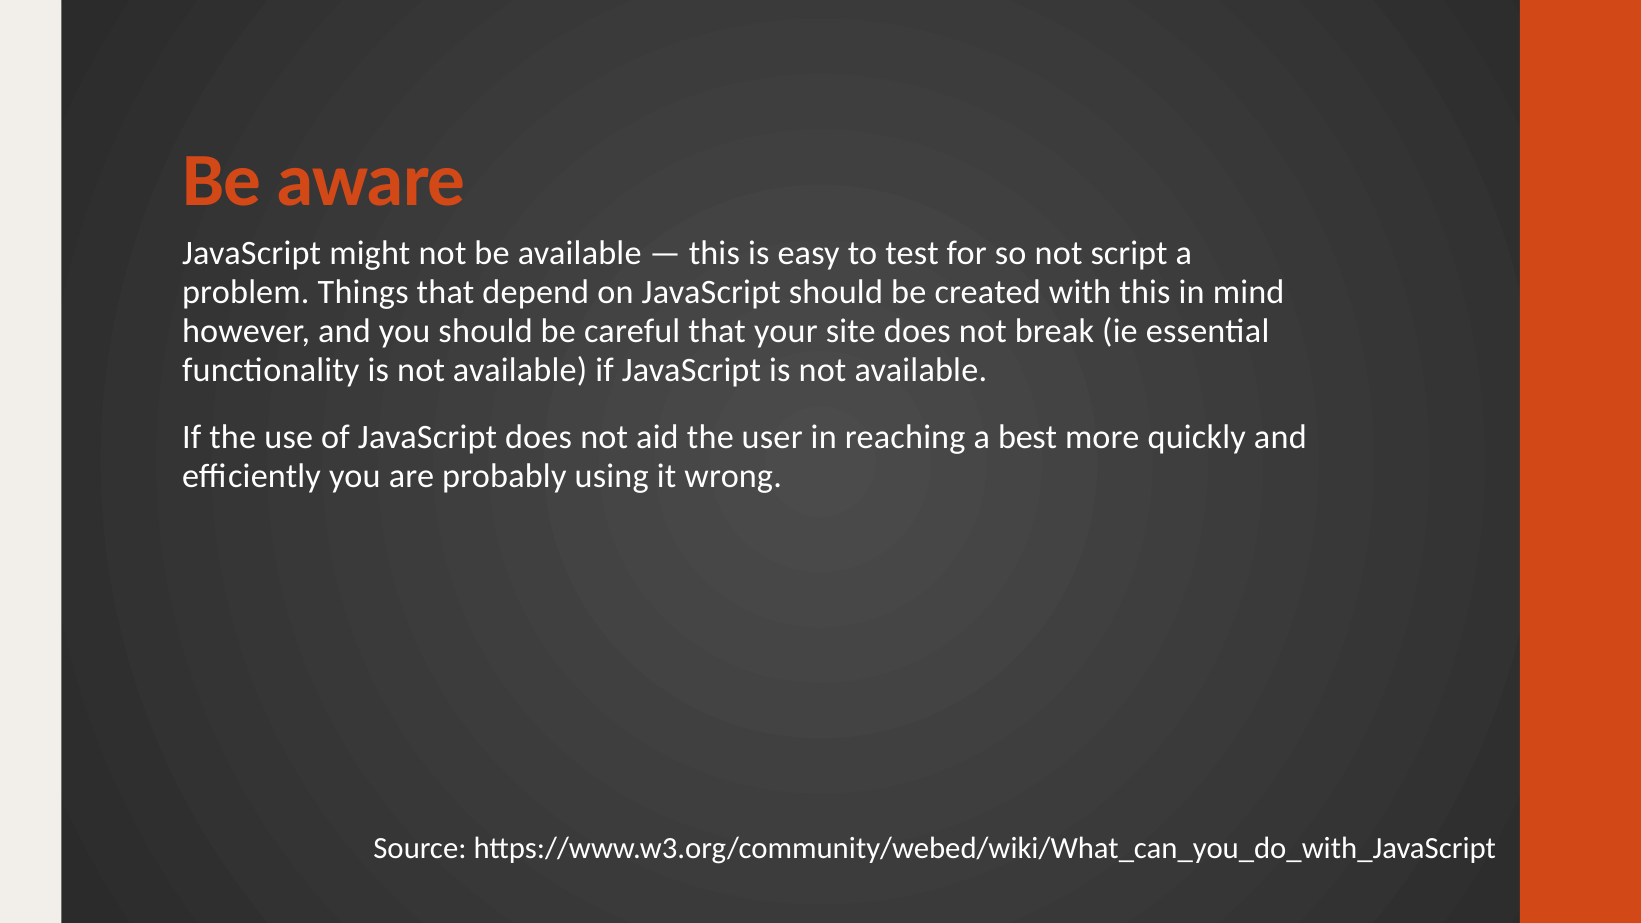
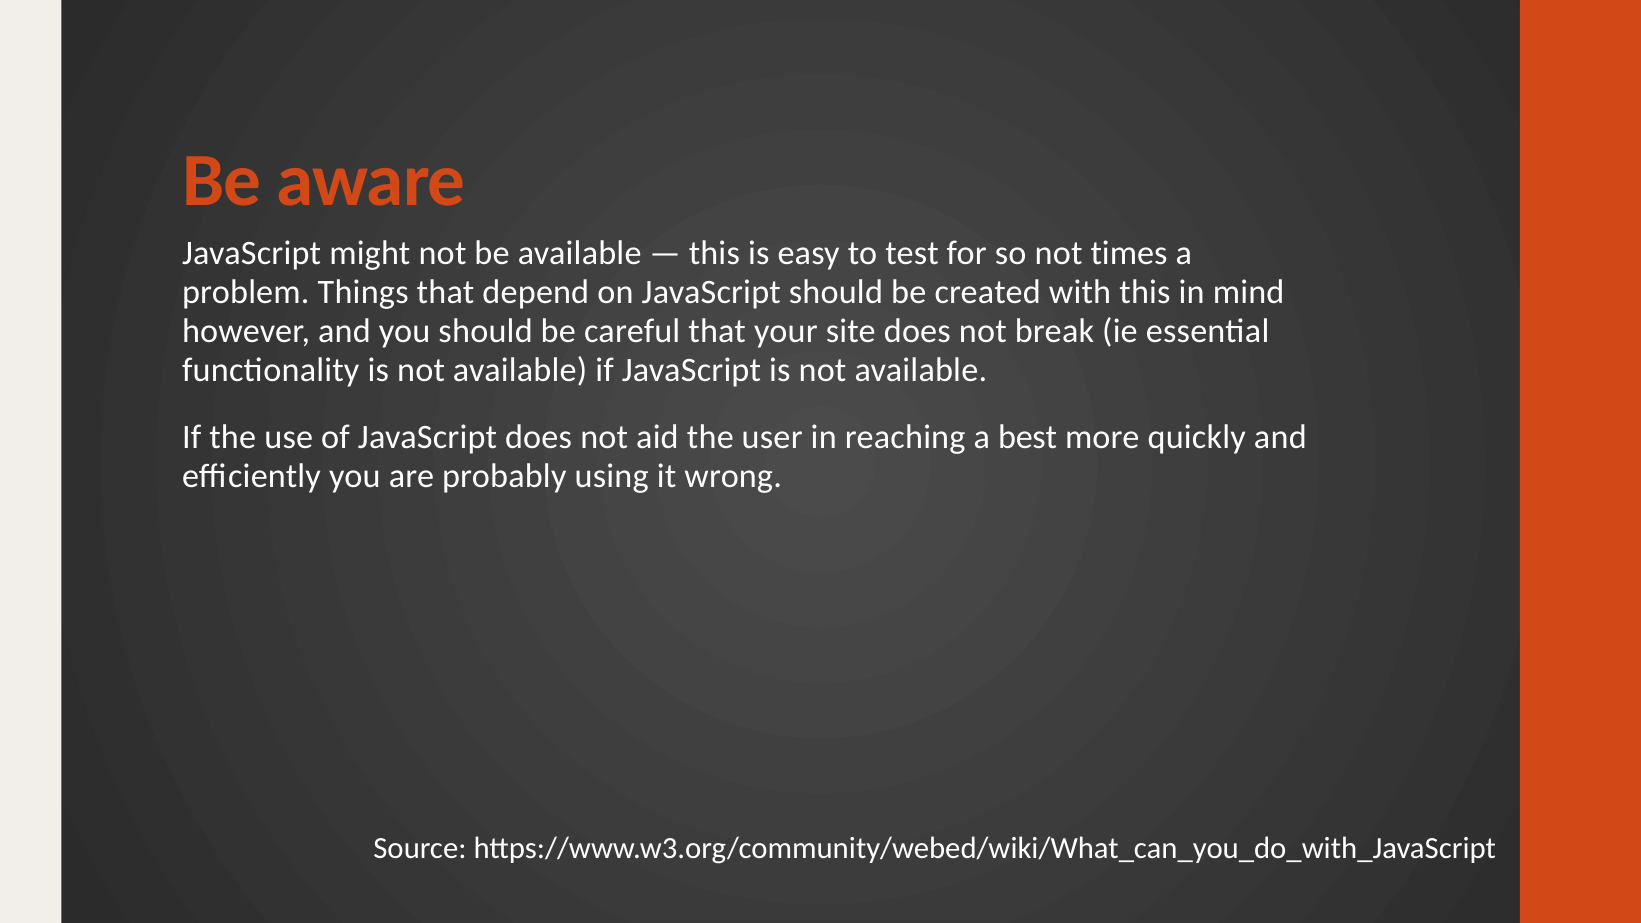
script: script -> times
